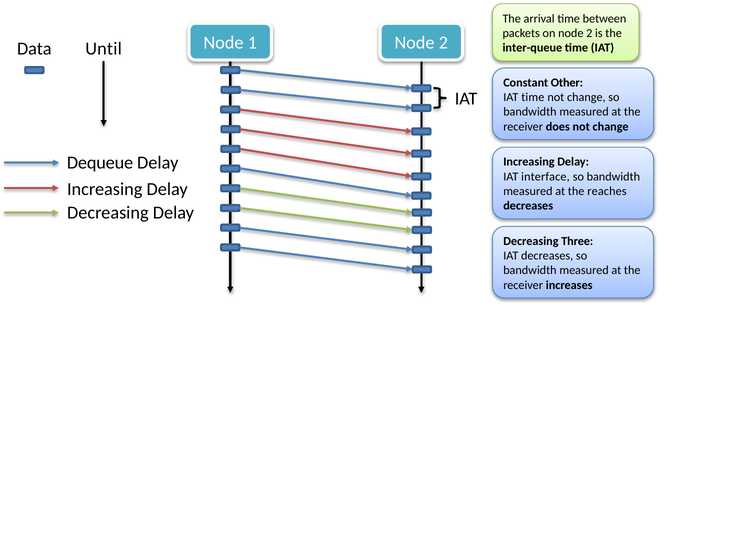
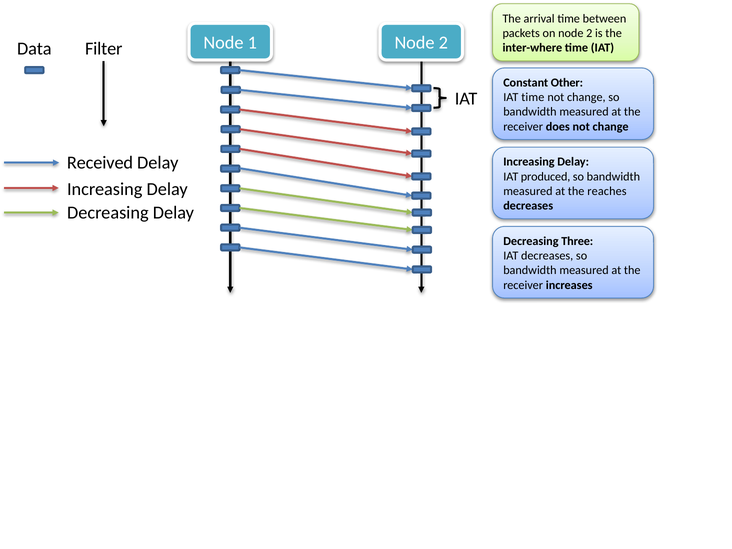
Until: Until -> Filter
inter-queue: inter-queue -> inter-where
Dequeue: Dequeue -> Received
interface: interface -> produced
